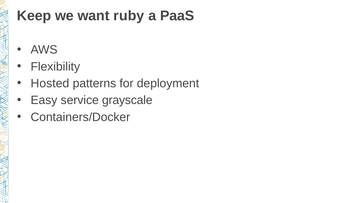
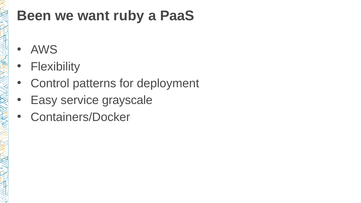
Keep: Keep -> Been
Hosted: Hosted -> Control
